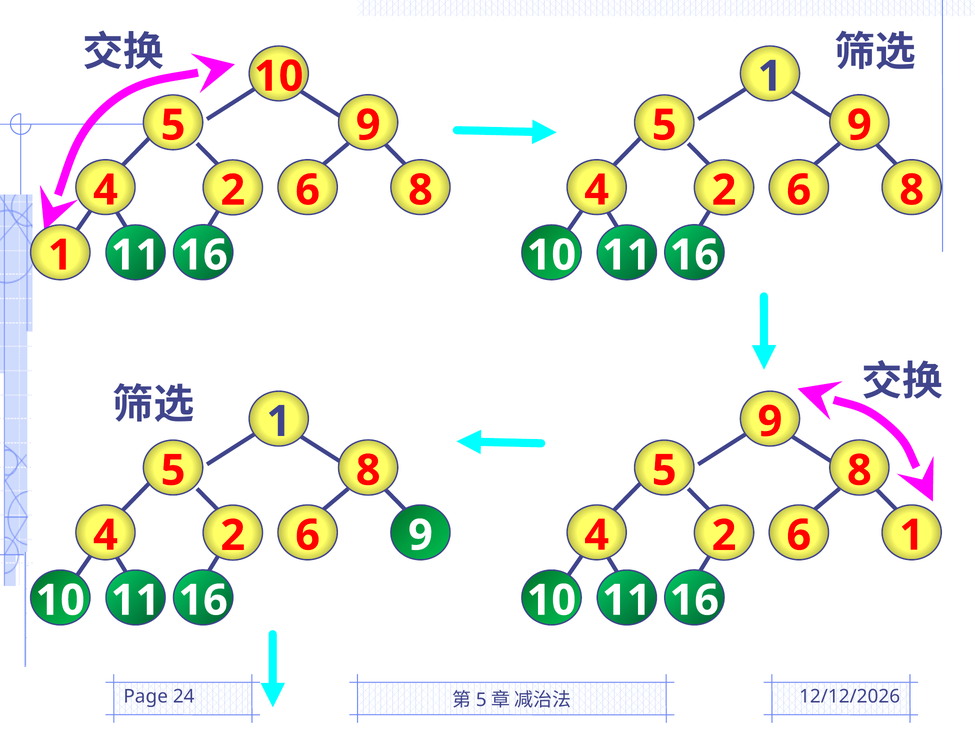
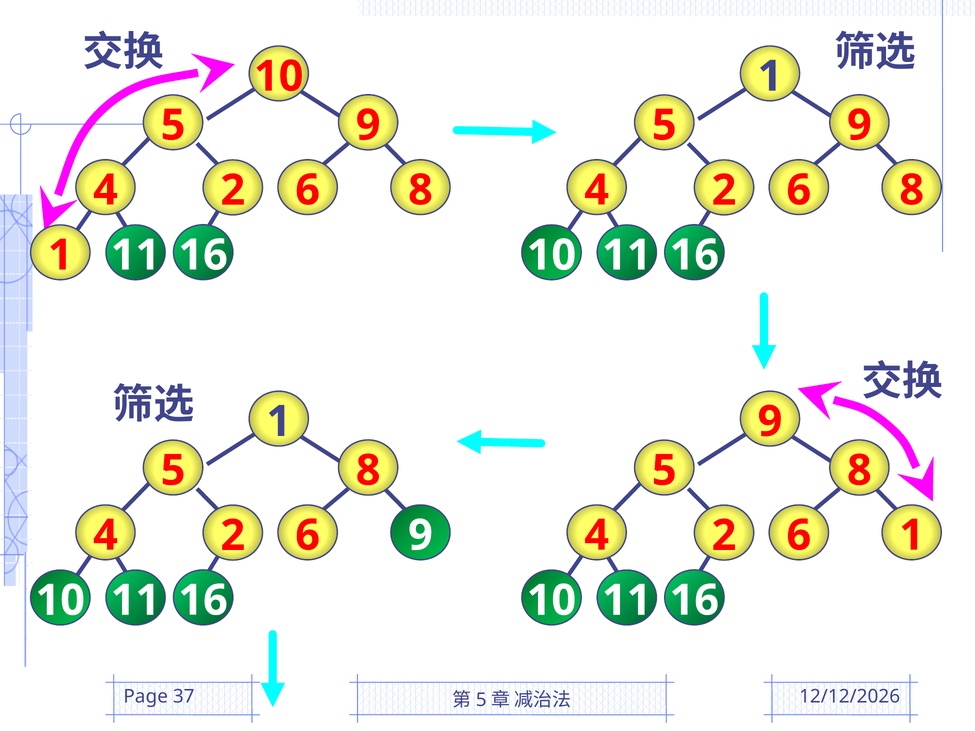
24: 24 -> 37
